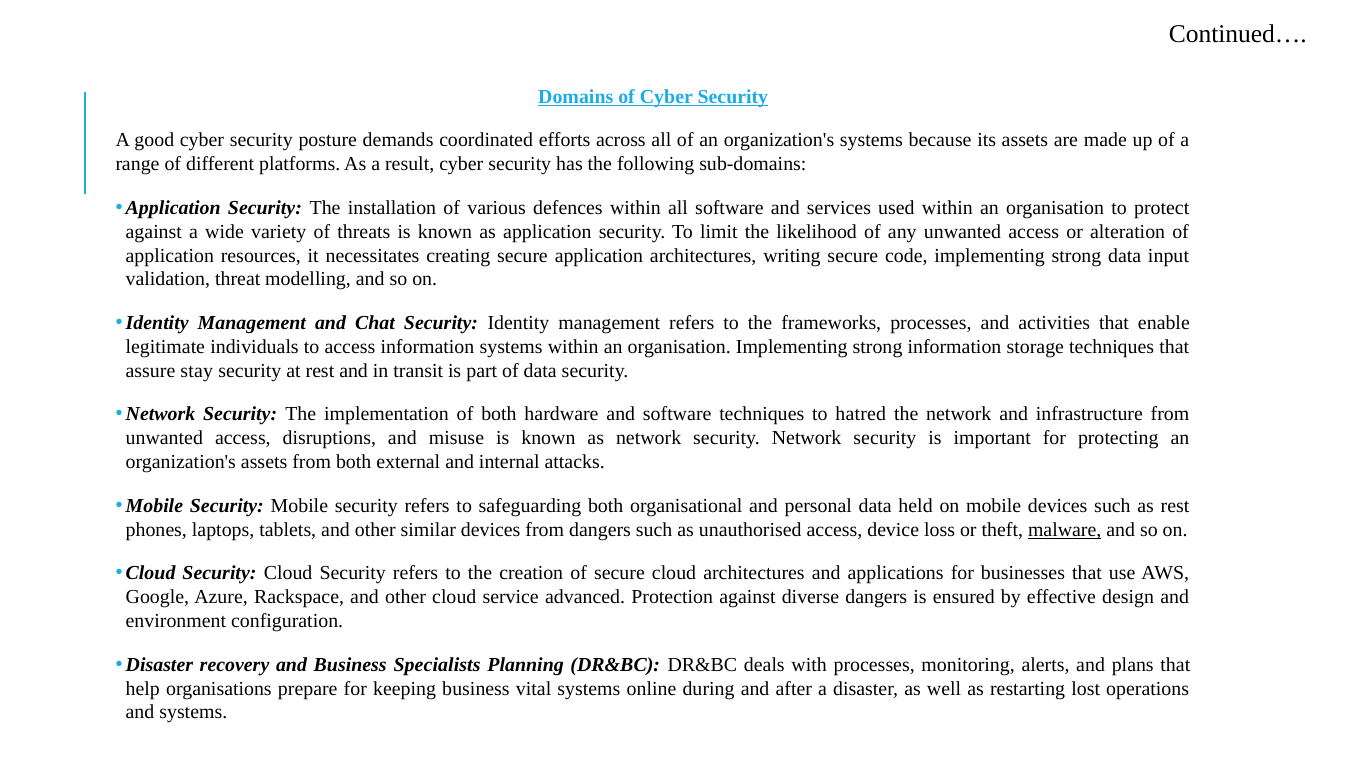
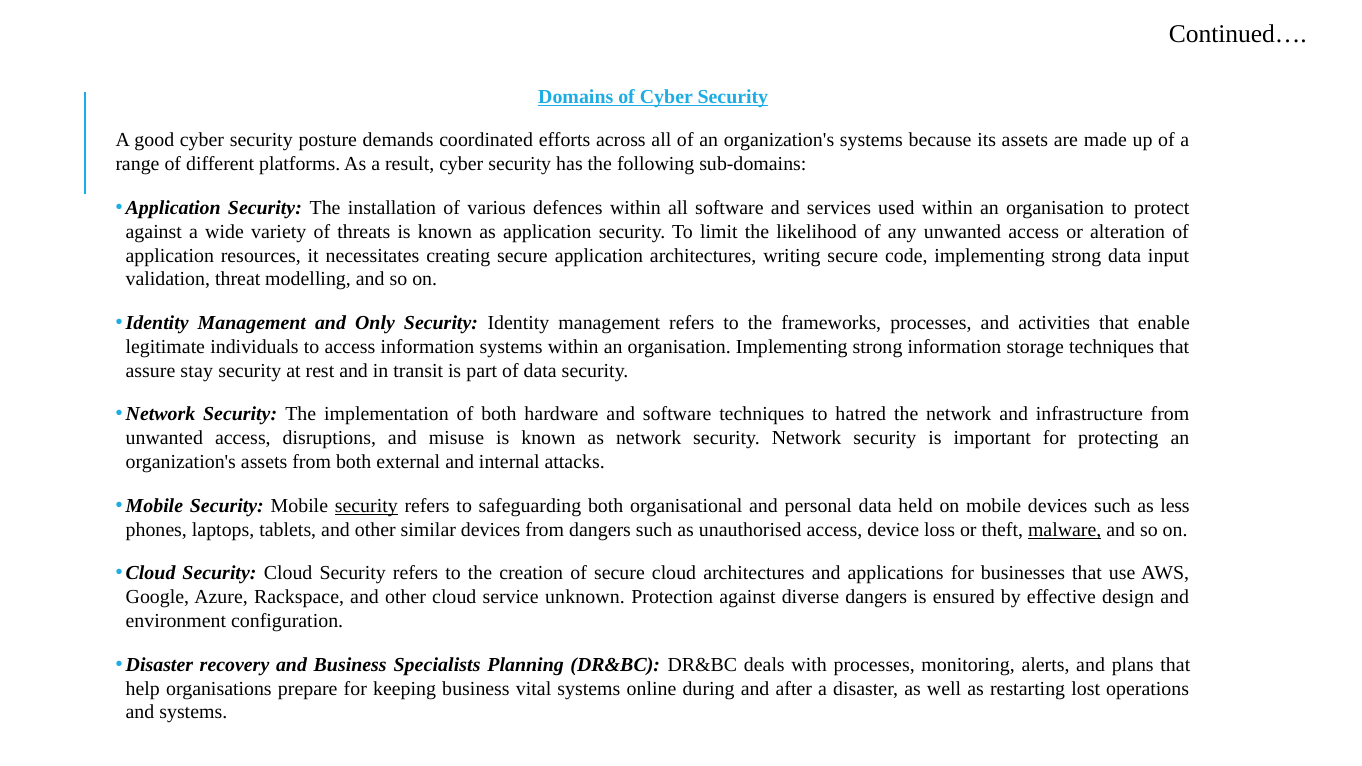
Chat: Chat -> Only
security at (366, 506) underline: none -> present
as rest: rest -> less
advanced: advanced -> unknown
